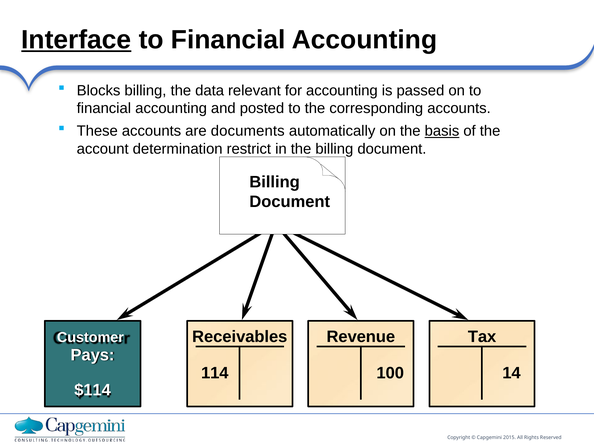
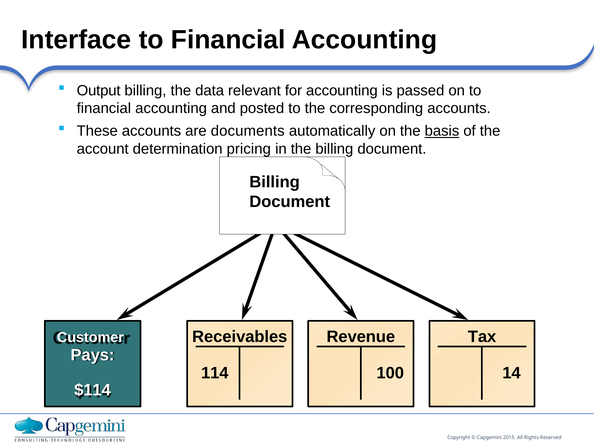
Interface underline: present -> none
Blocks: Blocks -> Output
restrict: restrict -> pricing
